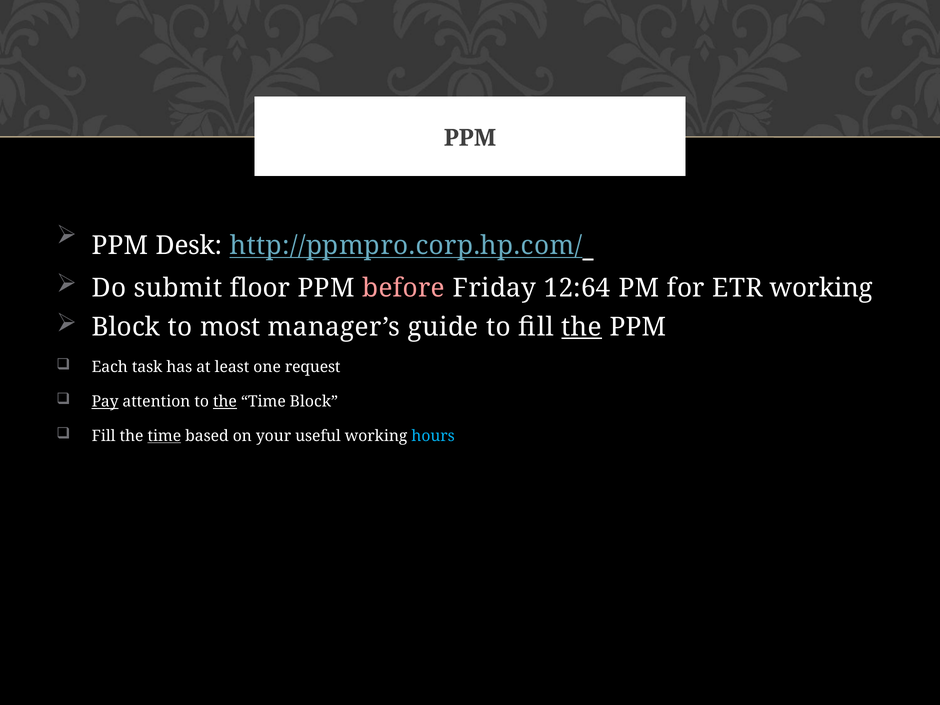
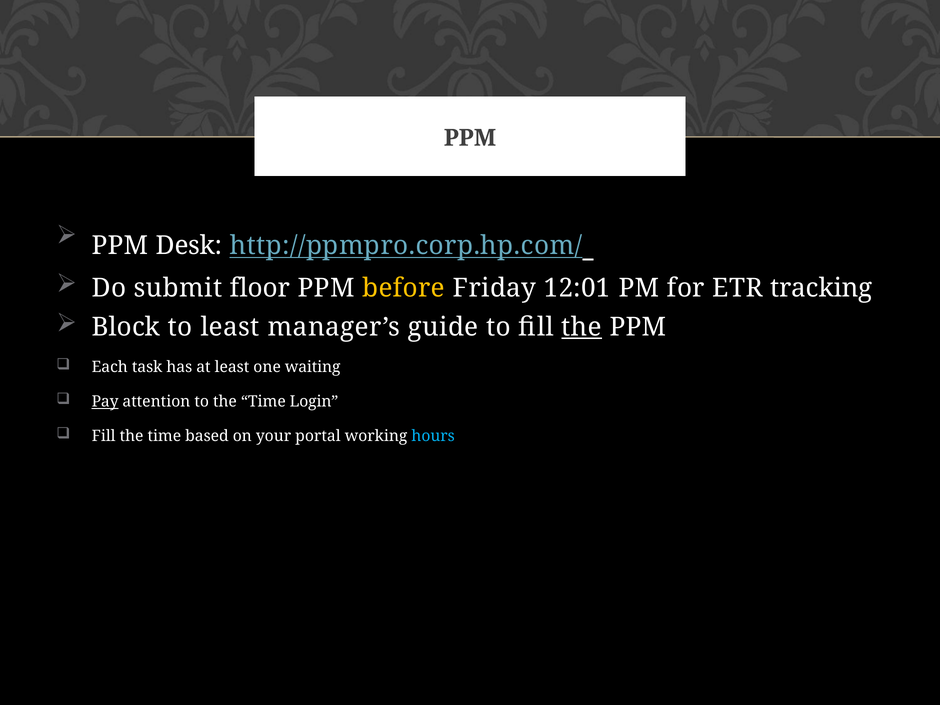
before colour: pink -> yellow
12:64: 12:64 -> 12:01
ETR working: working -> tracking
to most: most -> least
request: request -> waiting
the at (225, 402) underline: present -> none
Time Block: Block -> Login
time at (164, 436) underline: present -> none
useful: useful -> portal
